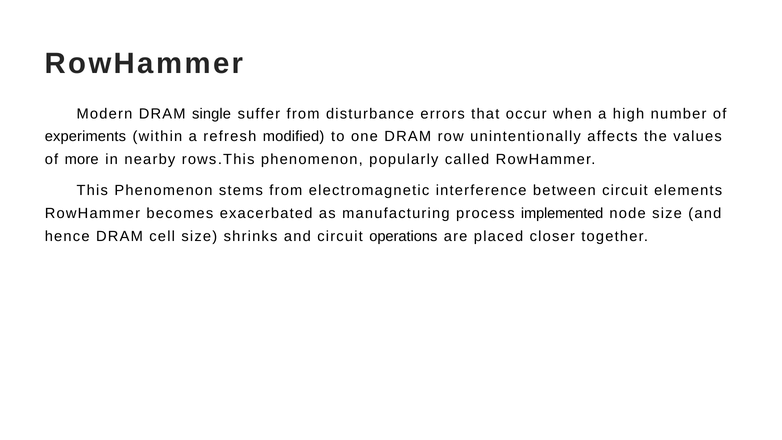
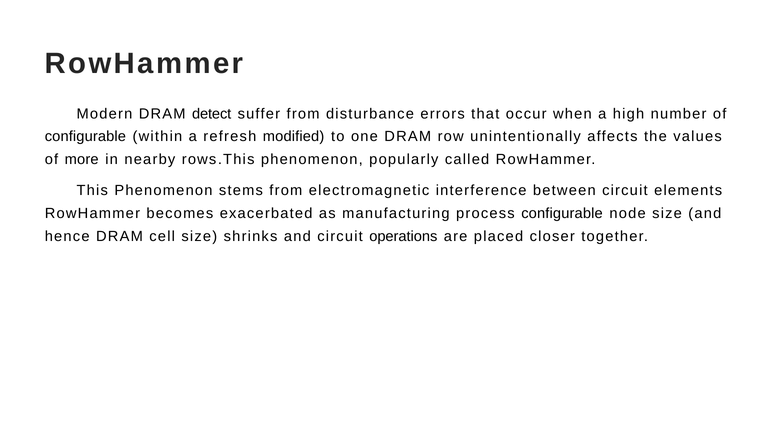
single: single -> detect
experiments at (85, 137): experiments -> configurable
process implemented: implemented -> configurable
